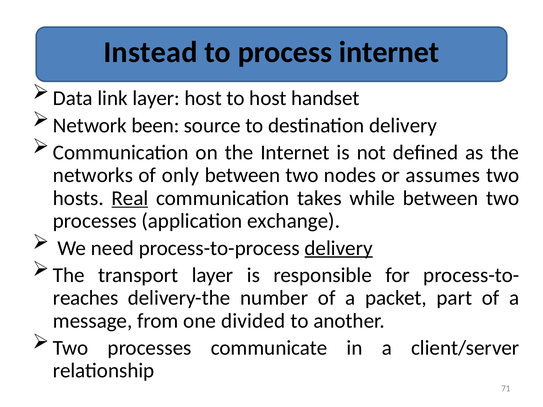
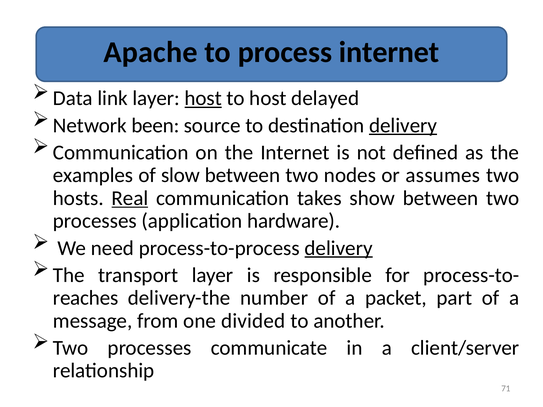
Instead: Instead -> Apache
host at (203, 98) underline: none -> present
handset: handset -> delayed
delivery at (403, 125) underline: none -> present
networks: networks -> examples
only: only -> slow
while: while -> show
exchange: exchange -> hardware
